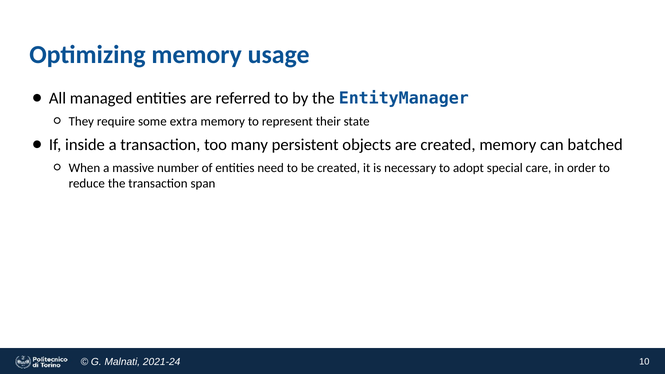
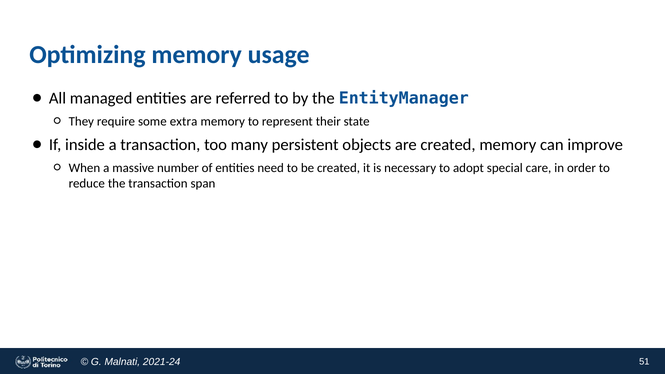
batched: batched -> improve
10: 10 -> 51
